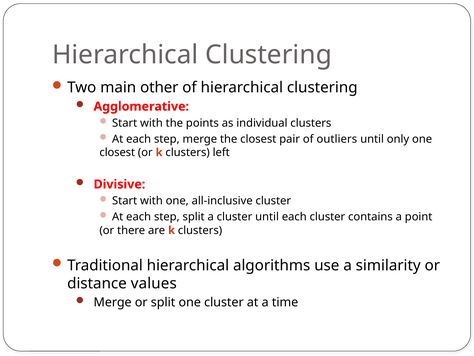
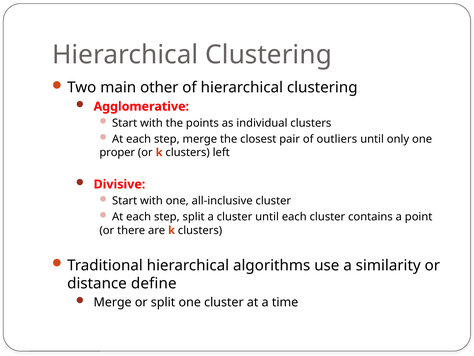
closest at (117, 152): closest -> proper
values: values -> define
